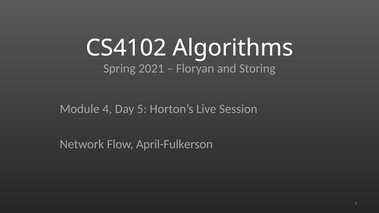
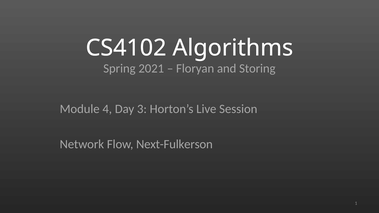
5: 5 -> 3
April-Fulkerson: April-Fulkerson -> Next-Fulkerson
